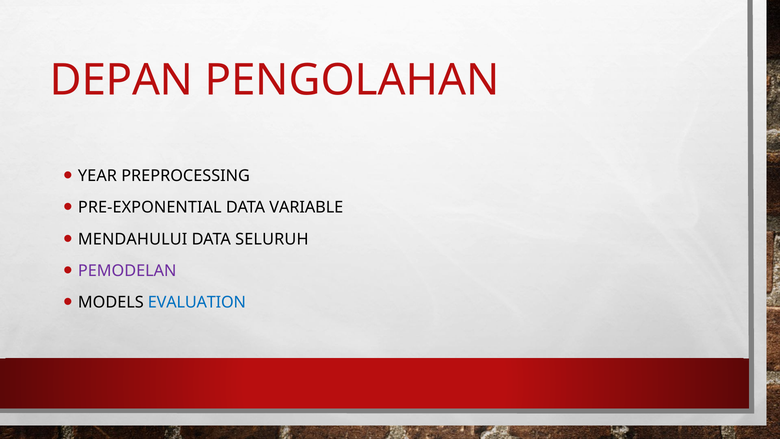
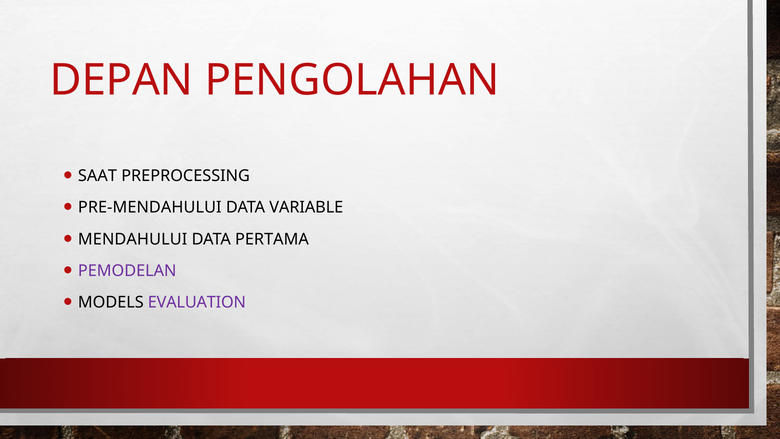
YEAR: YEAR -> SAAT
PRE-EXPONENTIAL: PRE-EXPONENTIAL -> PRE-MENDAHULUI
SELURUH: SELURUH -> PERTAMA
EVALUATION colour: blue -> purple
